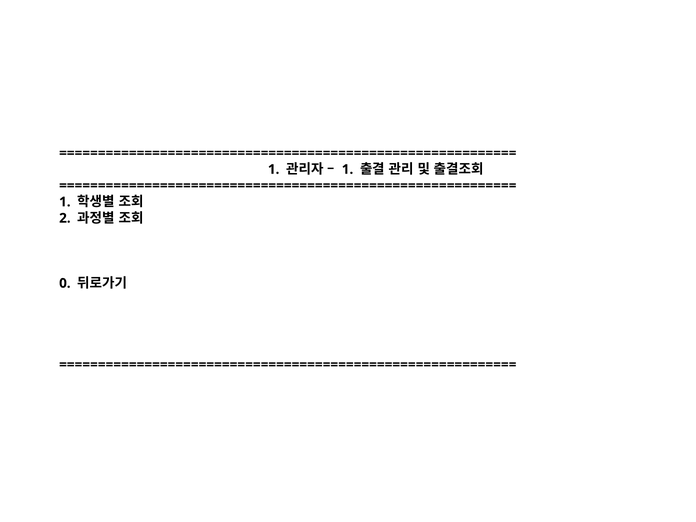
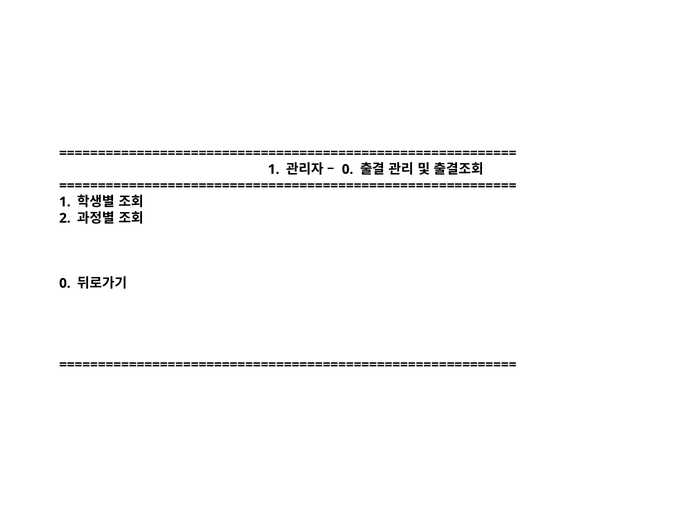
1 at (348, 169): 1 -> 0
